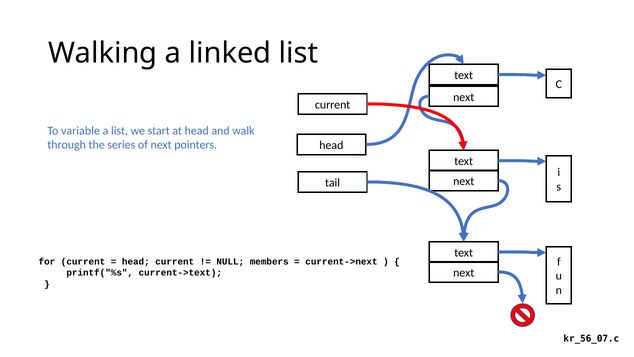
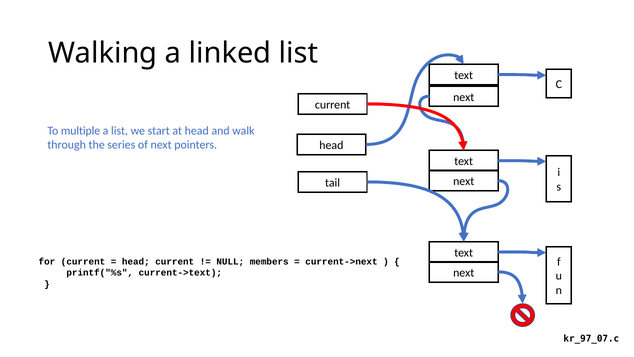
variable: variable -> multiple
kr_56_07.c: kr_56_07.c -> kr_97_07.c
